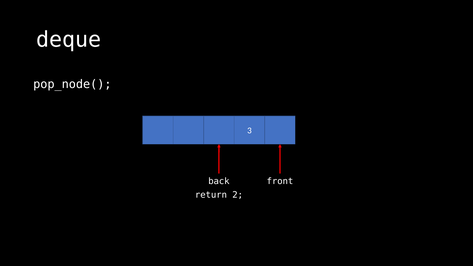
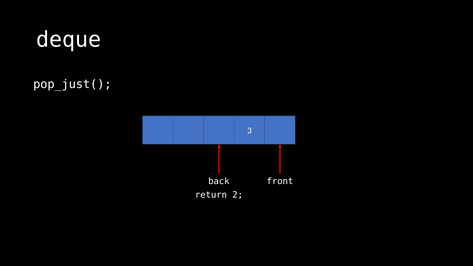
pop_node(: pop_node( -> pop_just(
